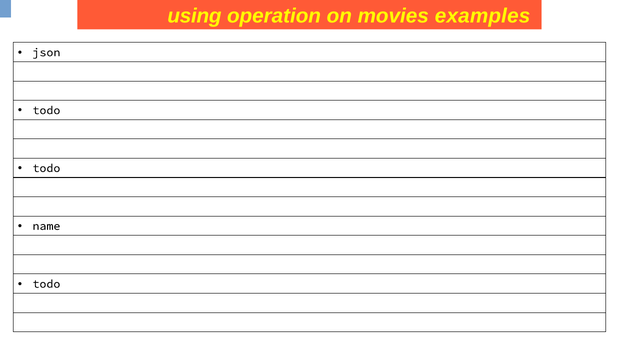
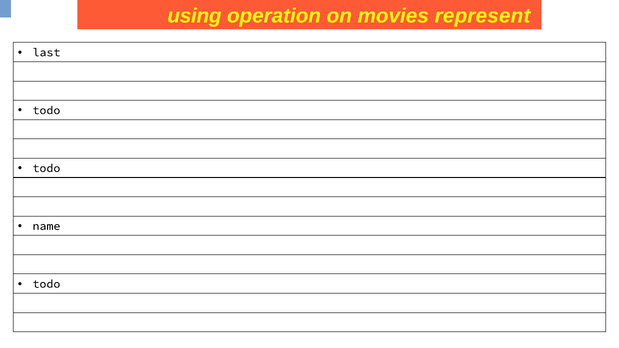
examples: examples -> represent
json: json -> last
